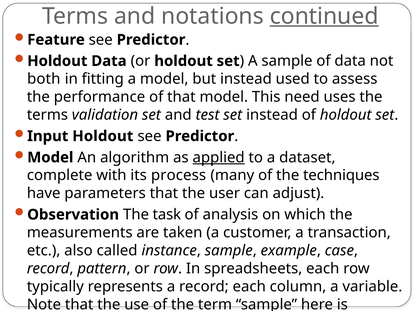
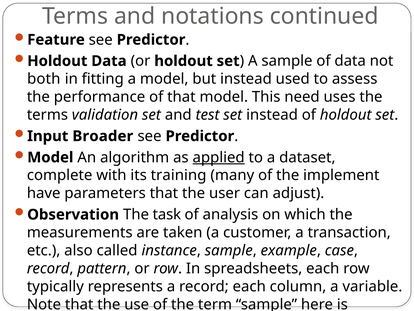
continued underline: present -> none
Input Holdout: Holdout -> Broader
process: process -> training
techniques: techniques -> implement
